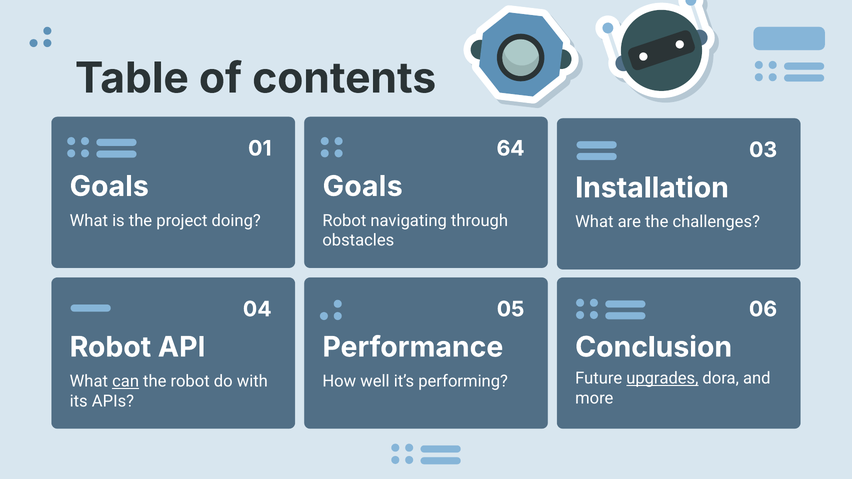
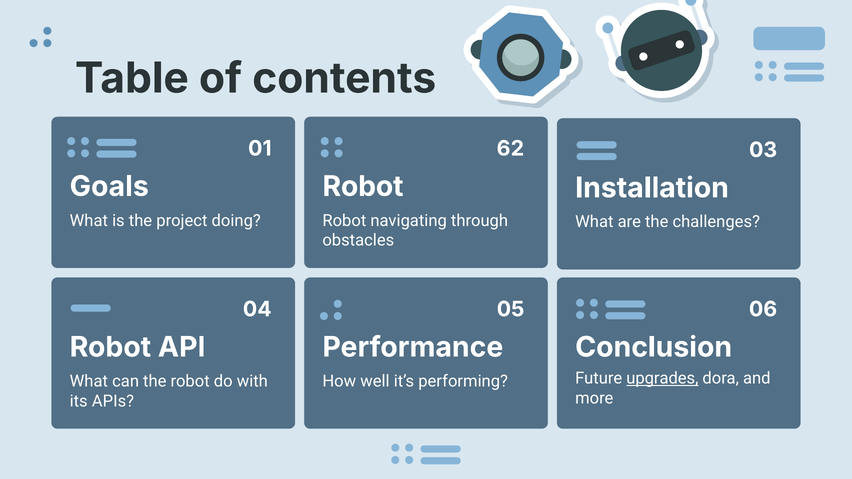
64: 64 -> 62
Goals at (363, 187): Goals -> Robot
can underline: present -> none
